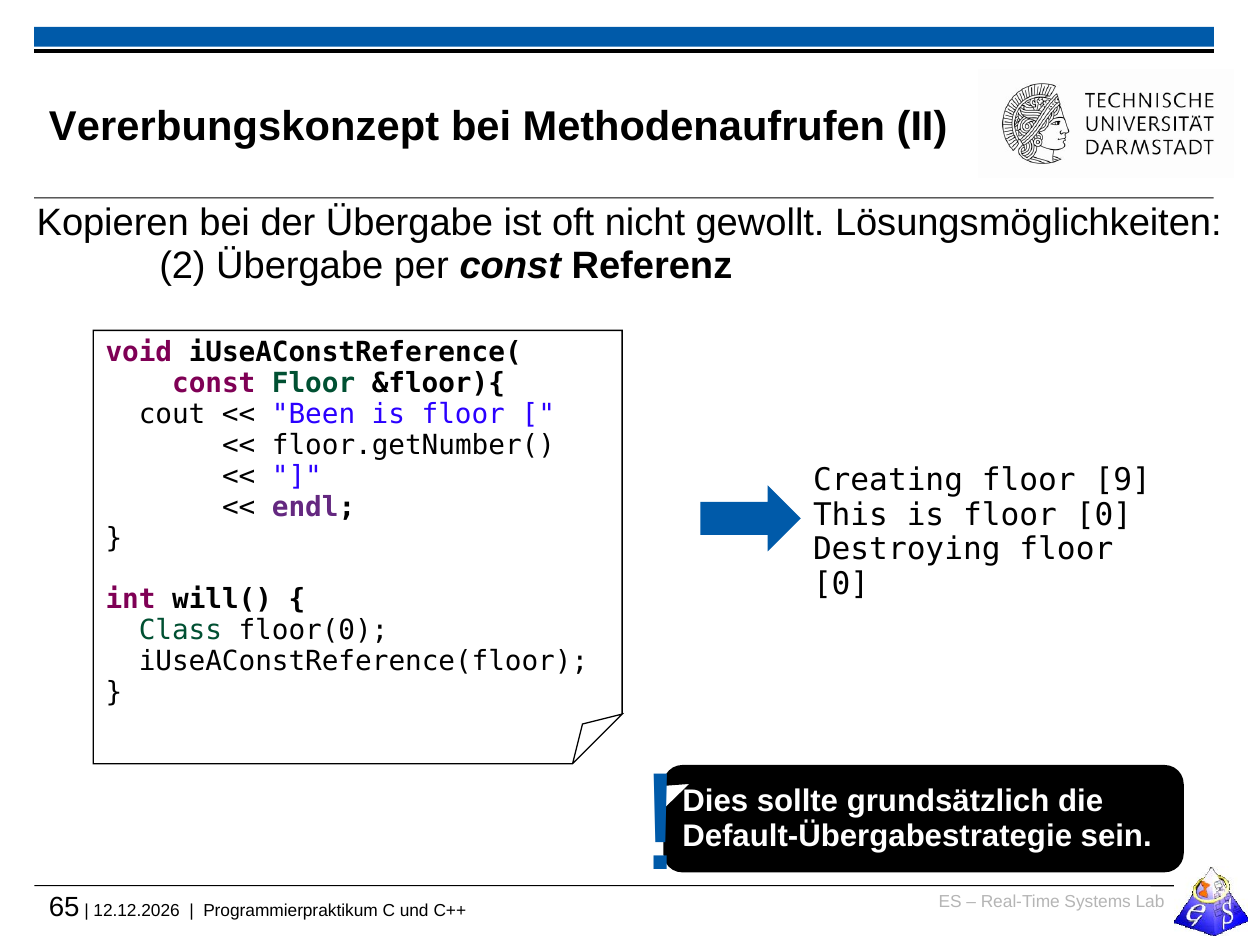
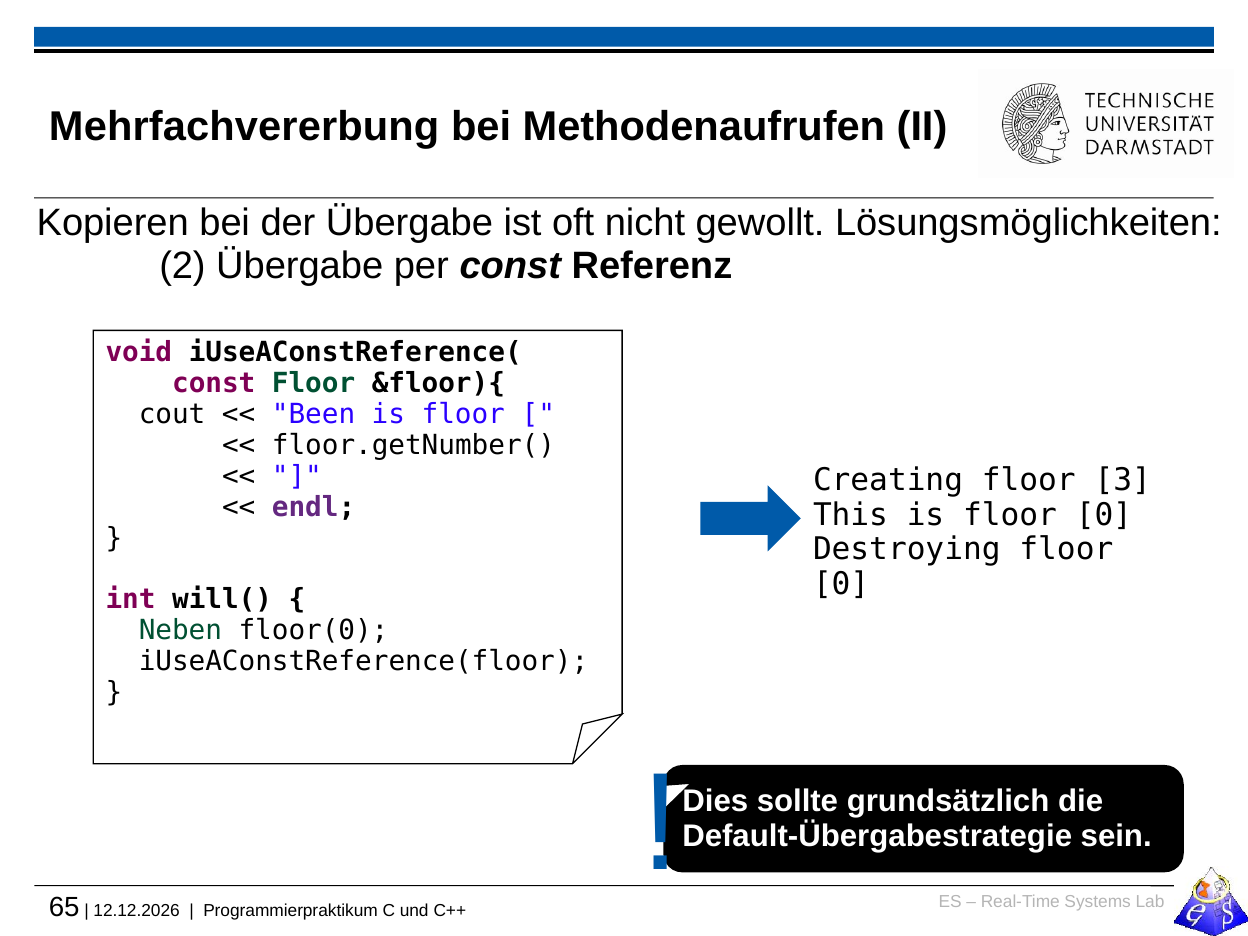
Vererbungskonzept: Vererbungskonzept -> Mehrfachvererbung
9: 9 -> 3
Class: Class -> Neben
